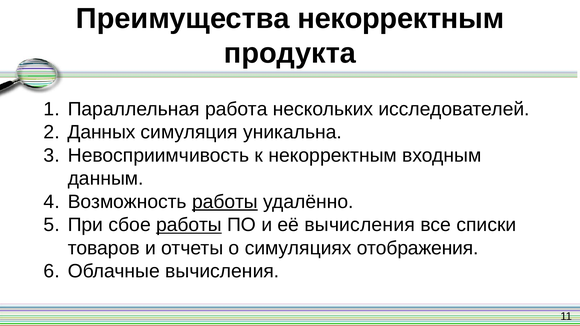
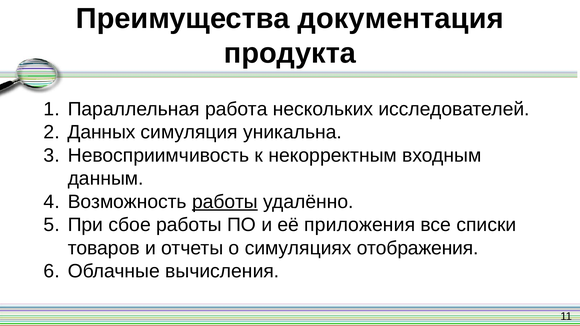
Преимущества некорректным: некорректным -> документация
работы at (189, 225) underline: present -> none
её вычисления: вычисления -> приложения
